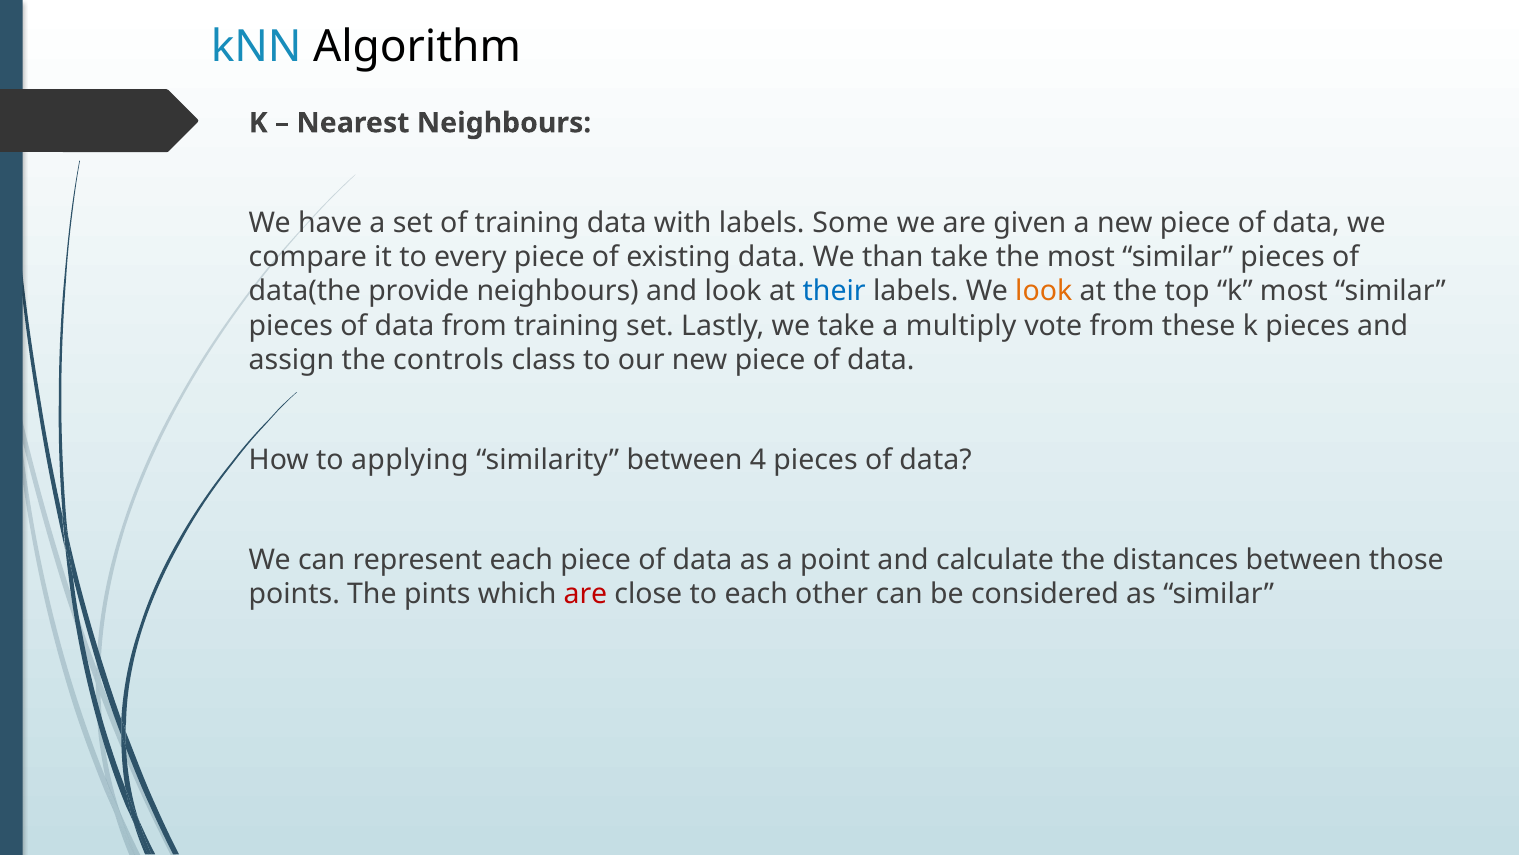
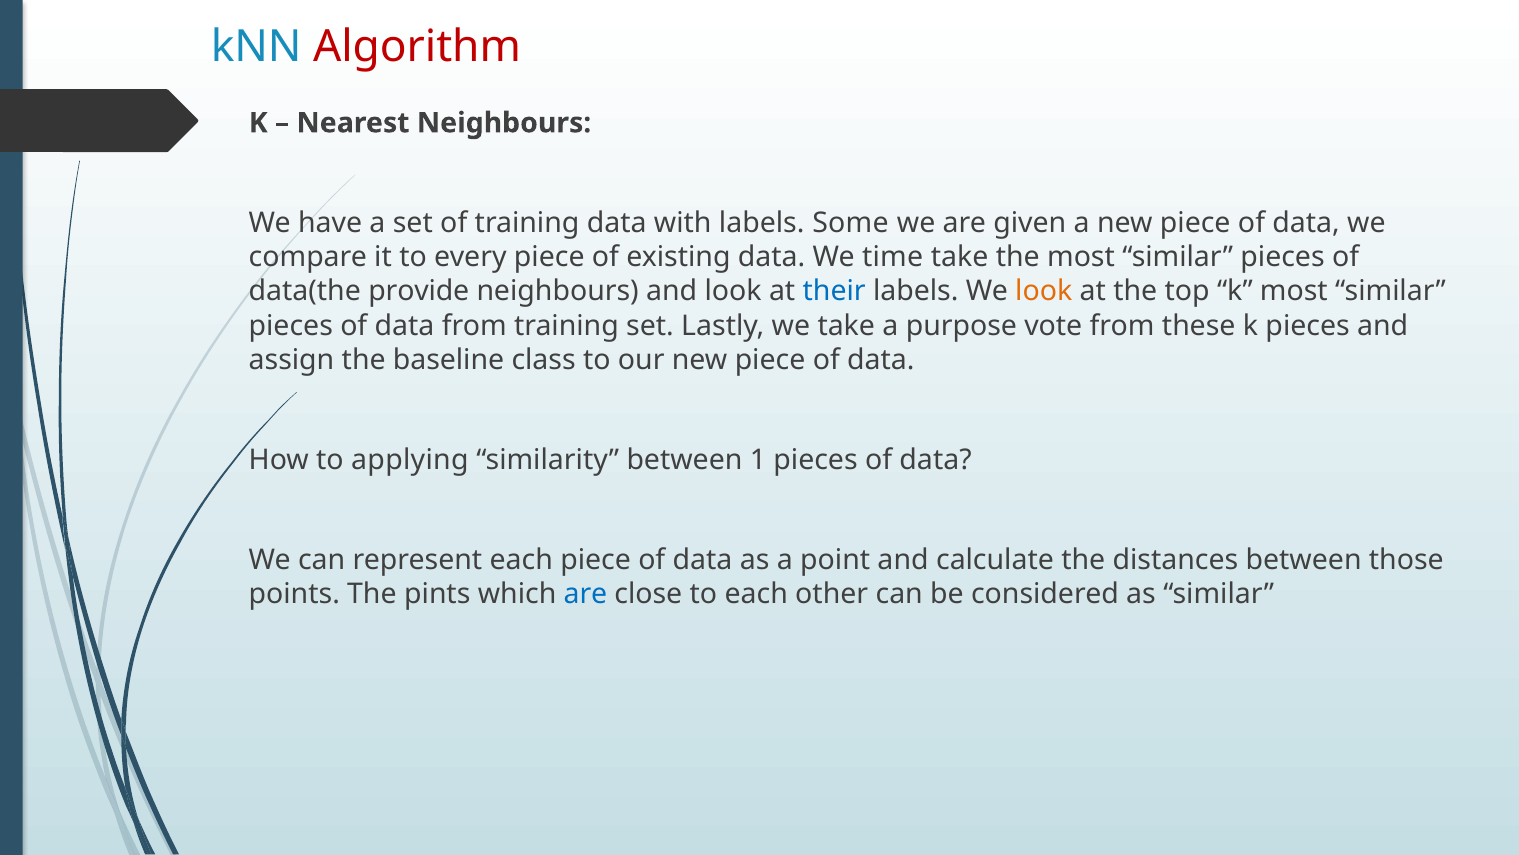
Algorithm colour: black -> red
than: than -> time
multiply: multiply -> purpose
controls: controls -> baseline
4: 4 -> 1
are at (585, 594) colour: red -> blue
